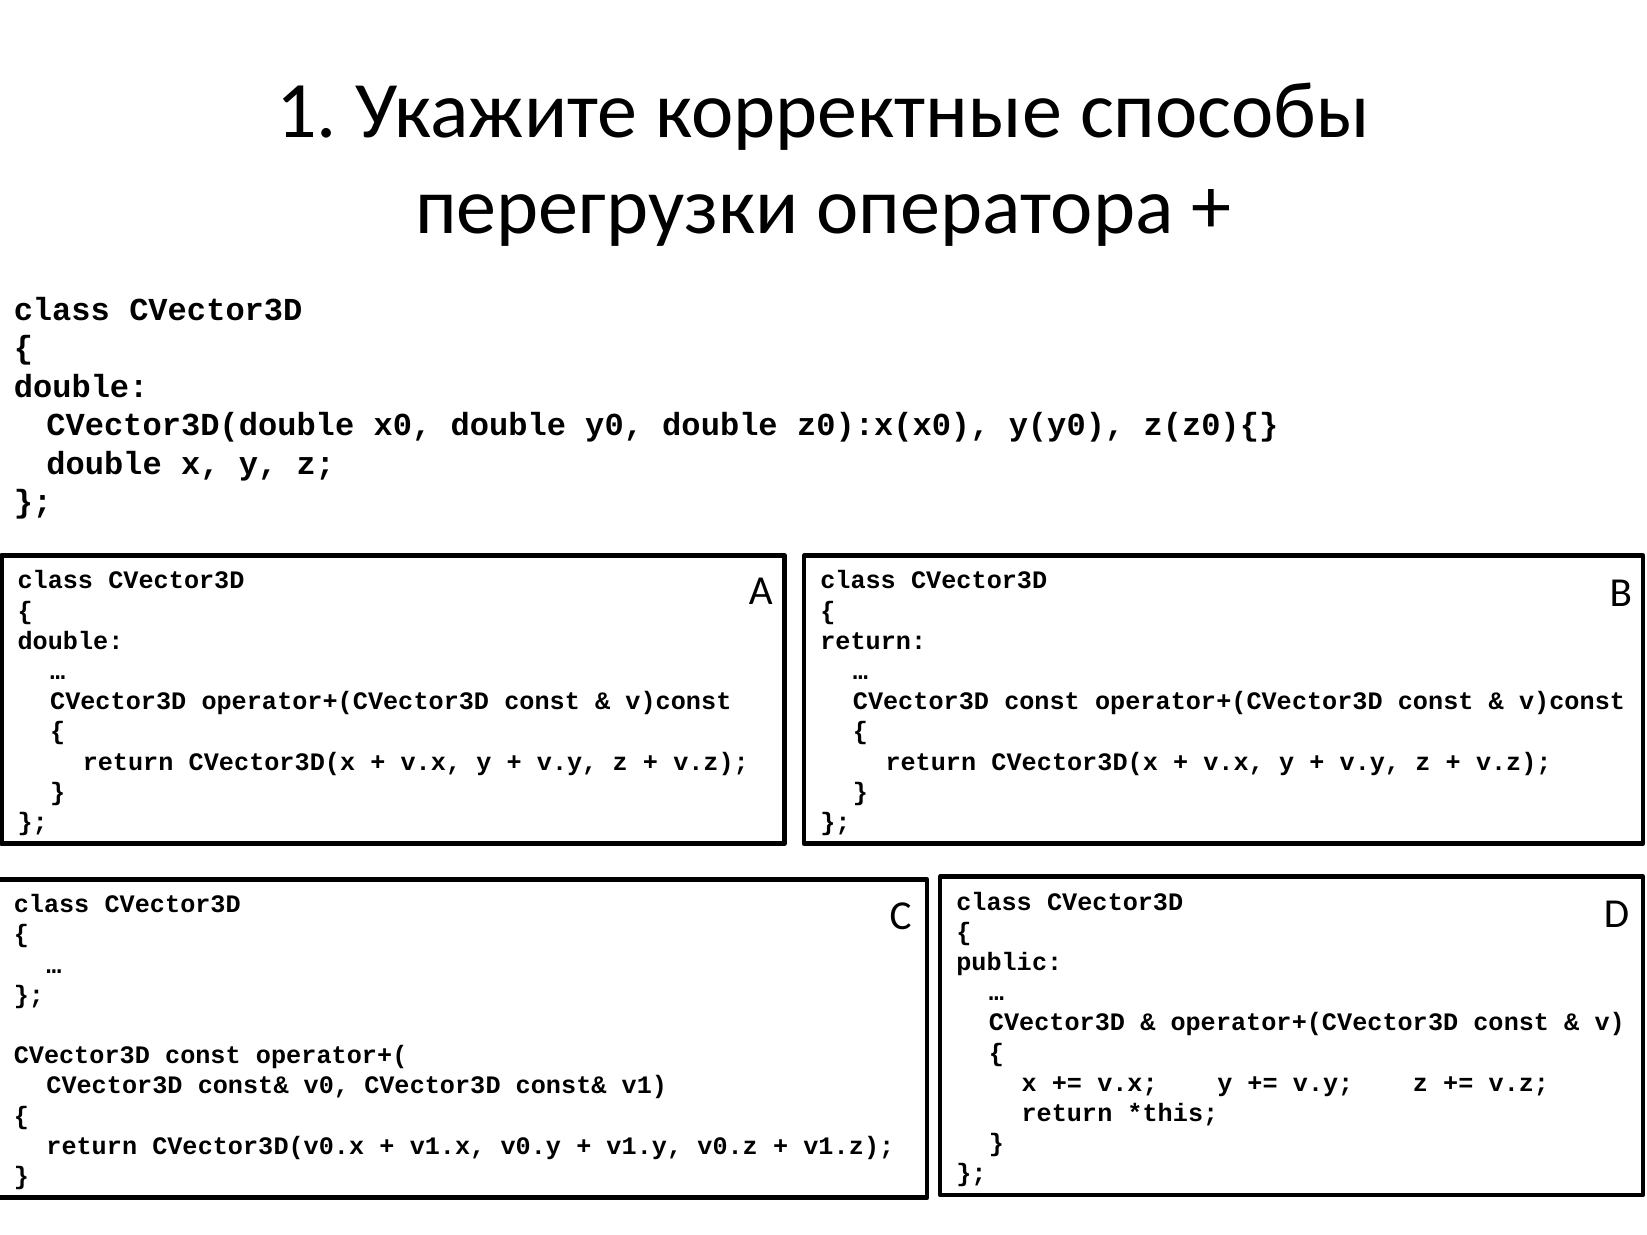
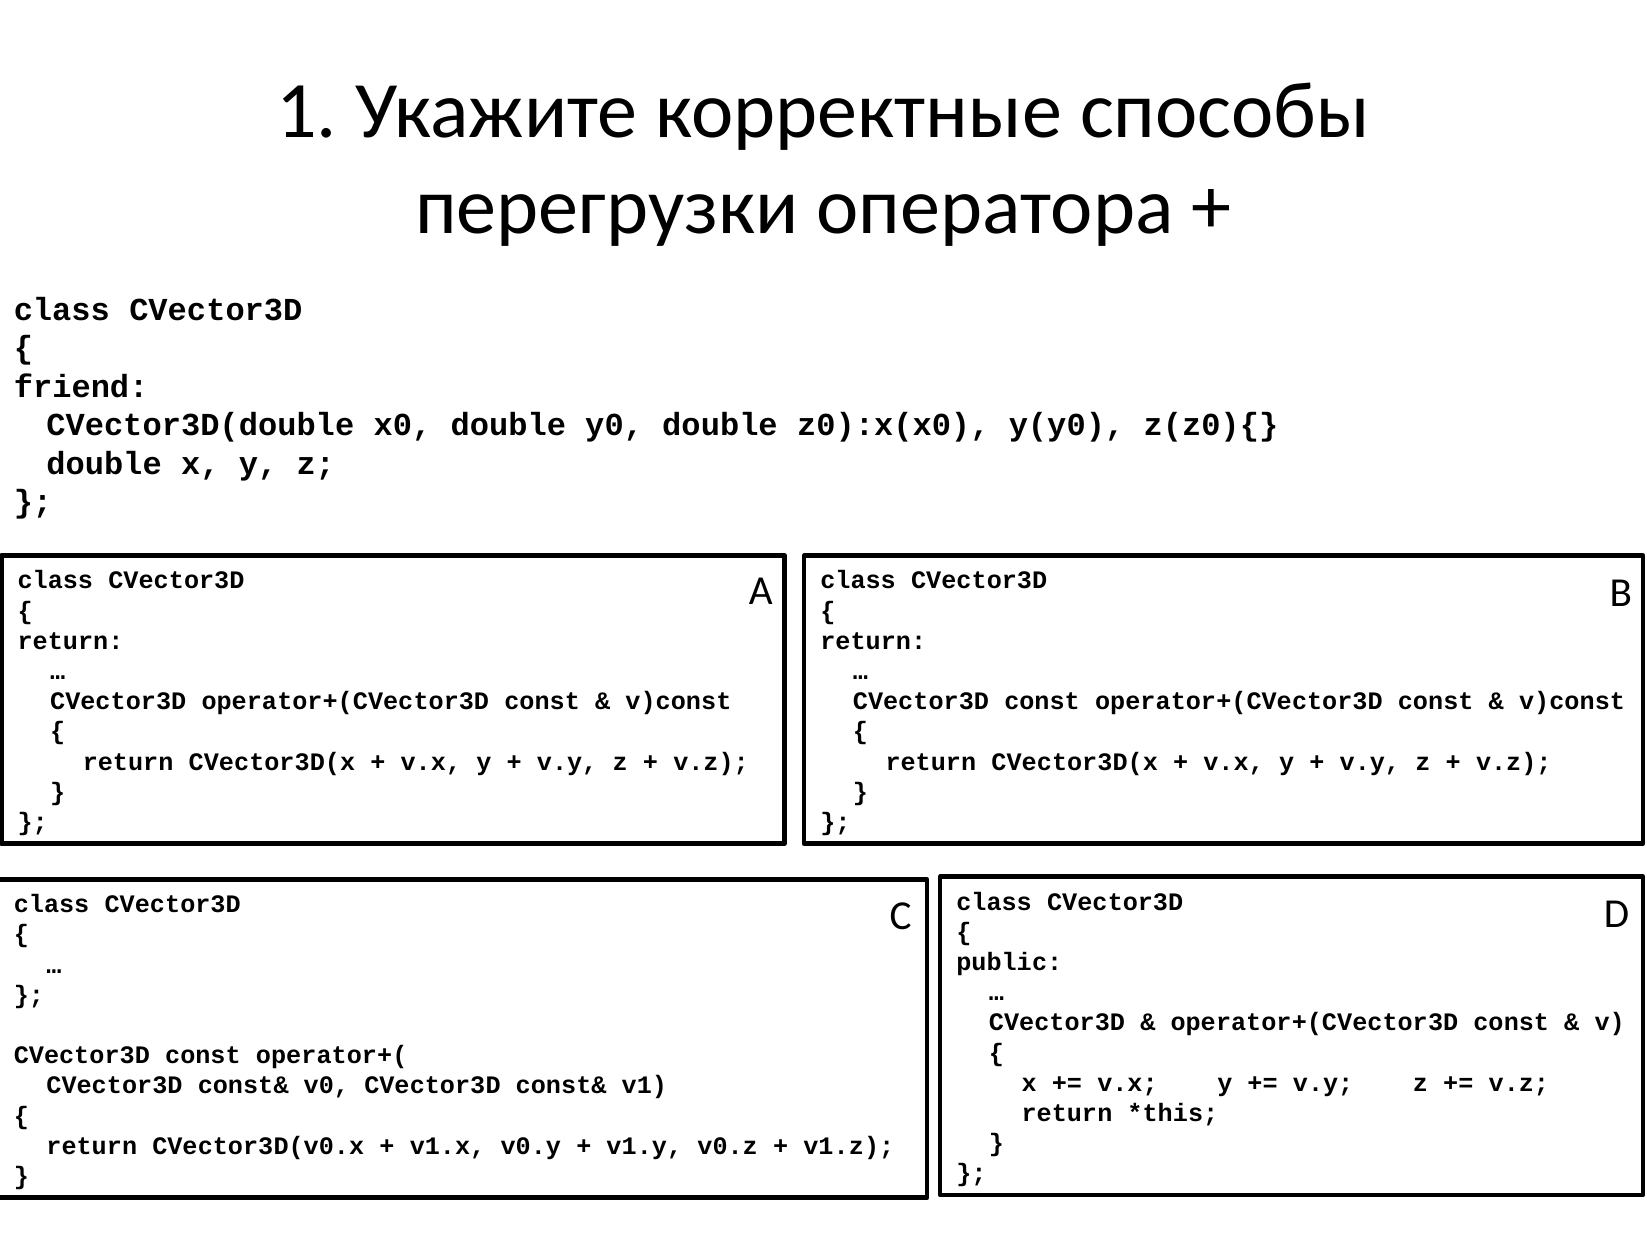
double at (81, 387): double -> friend
double at (70, 641): double -> return
